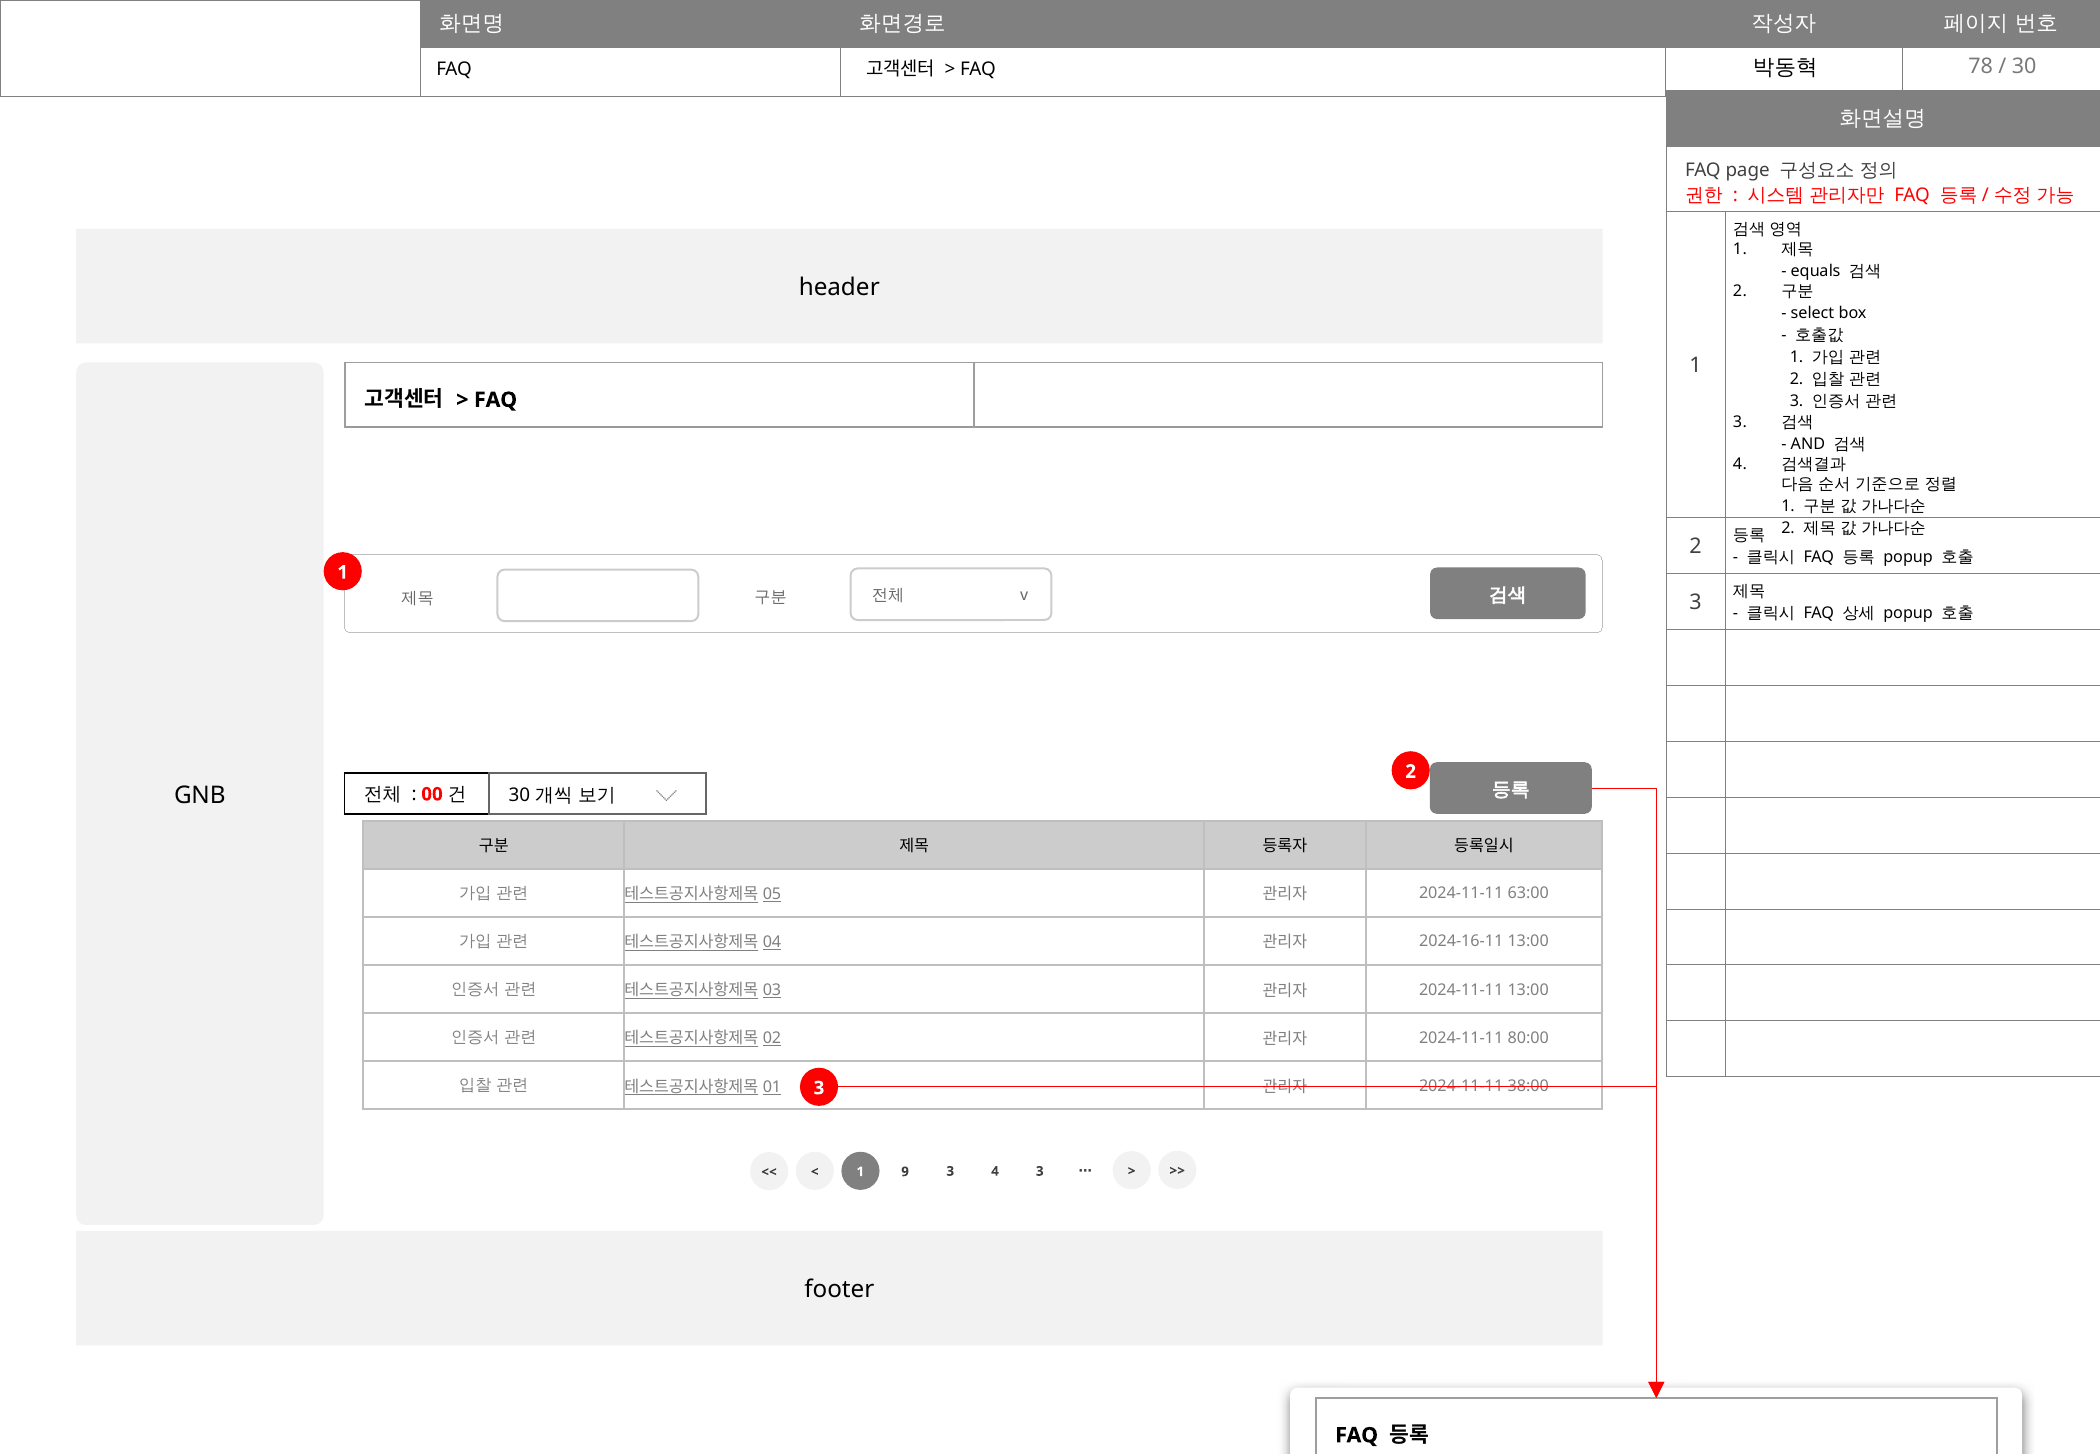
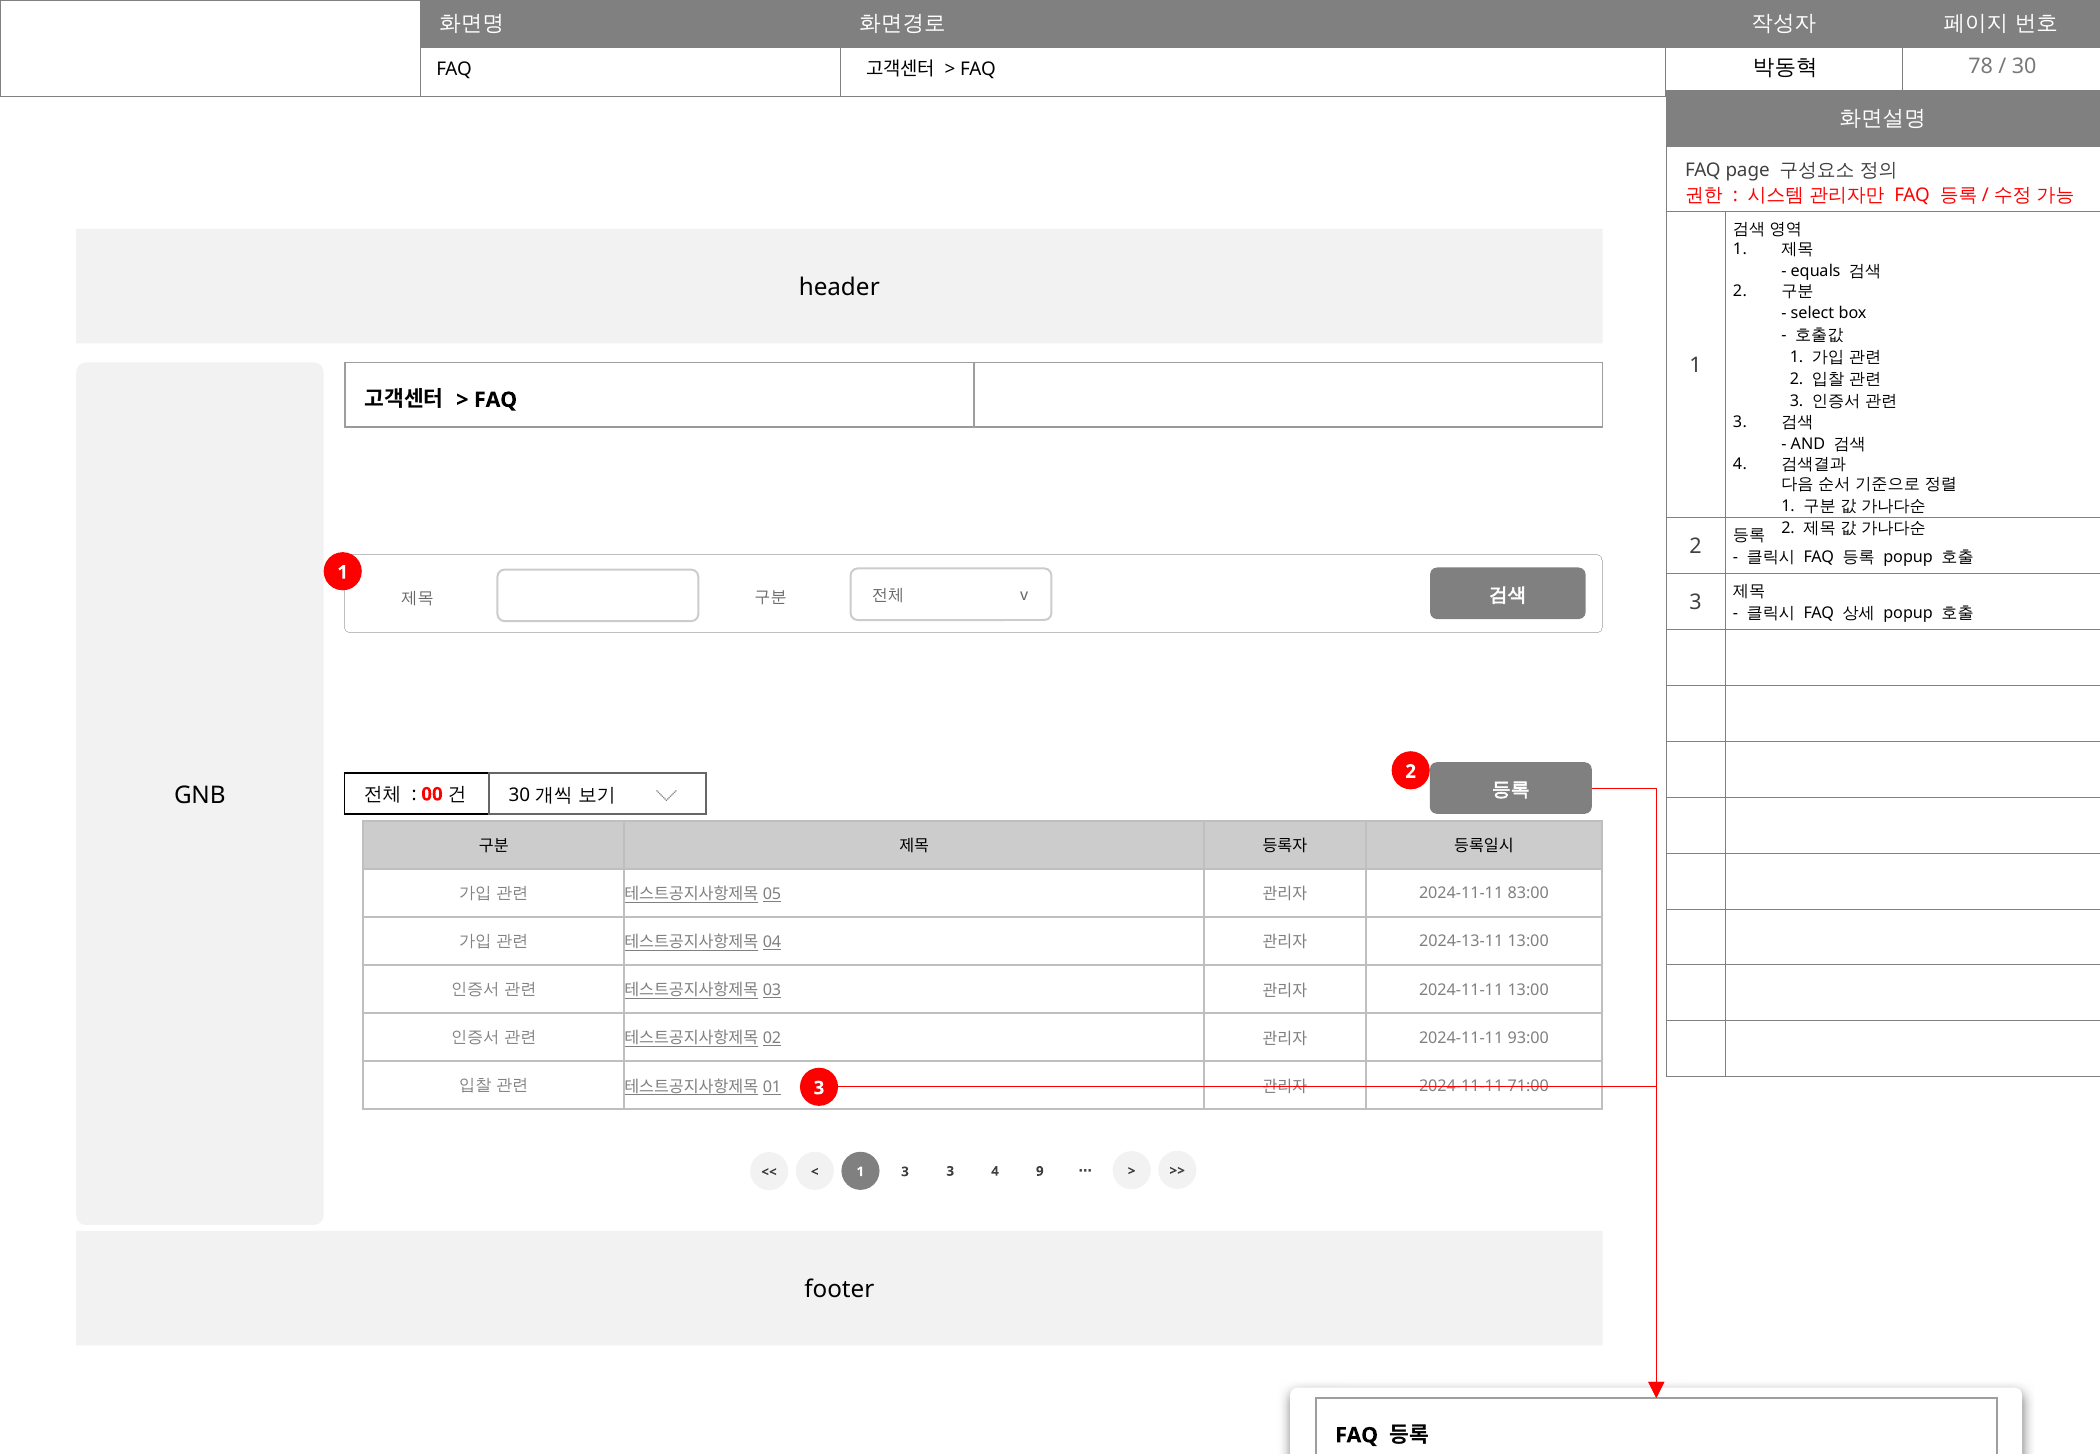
63:00: 63:00 -> 83:00
2024-16-11: 2024-16-11 -> 2024-13-11
80:00: 80:00 -> 93:00
38:00: 38:00 -> 71:00
1 9: 9 -> 3
3 at (1040, 1171): 3 -> 9
